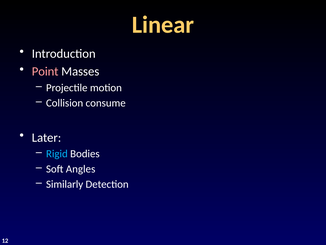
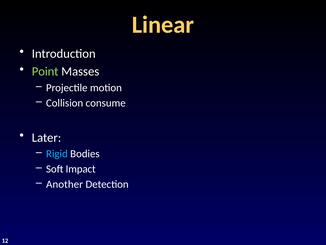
Point colour: pink -> light green
Angles: Angles -> Impact
Similarly: Similarly -> Another
